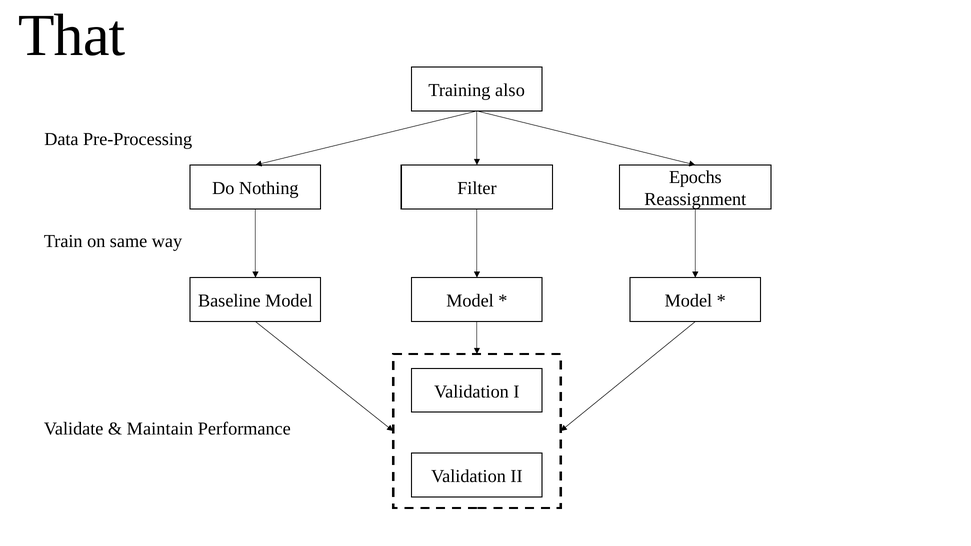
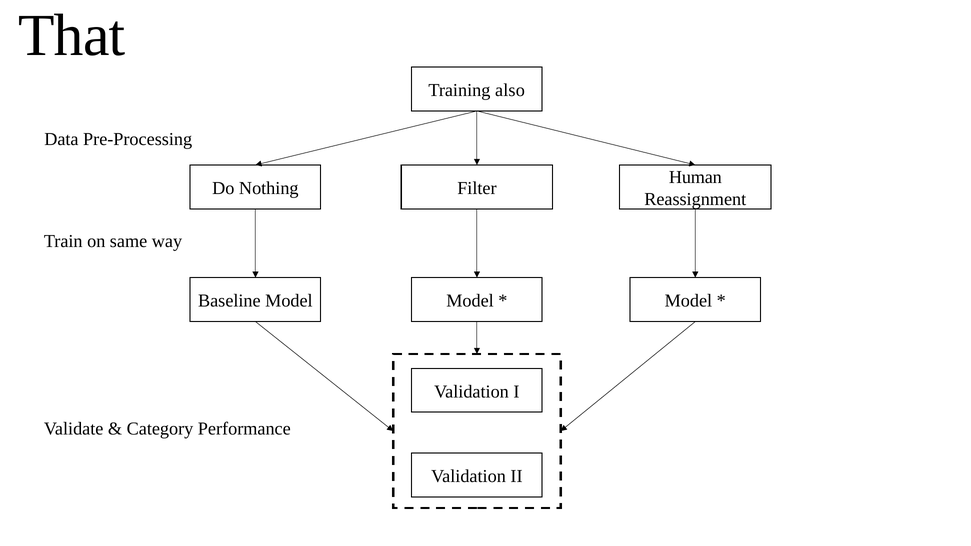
Epochs: Epochs -> Human
Maintain: Maintain -> Category
